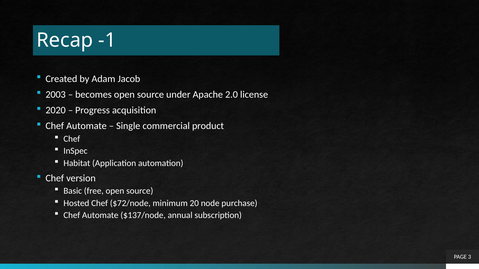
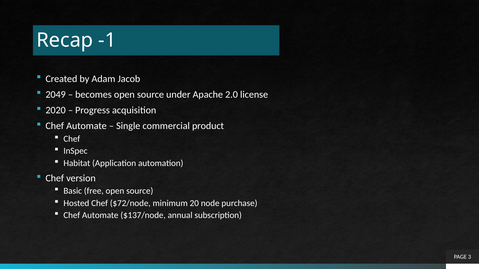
2003: 2003 -> 2049
